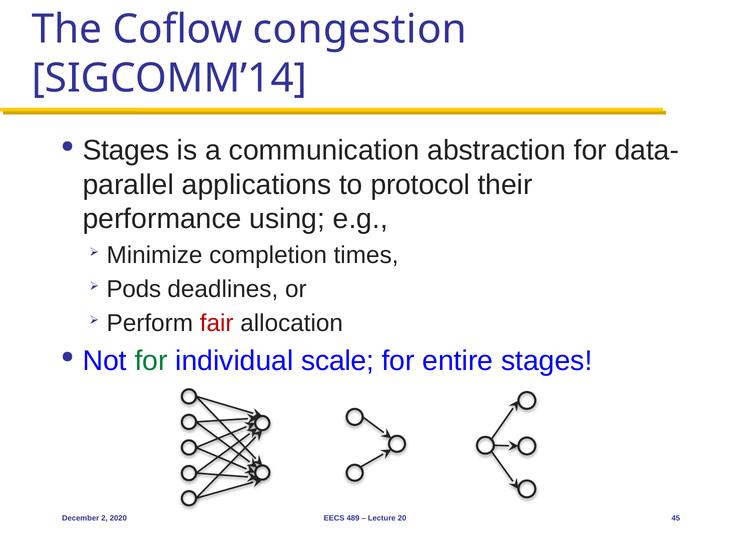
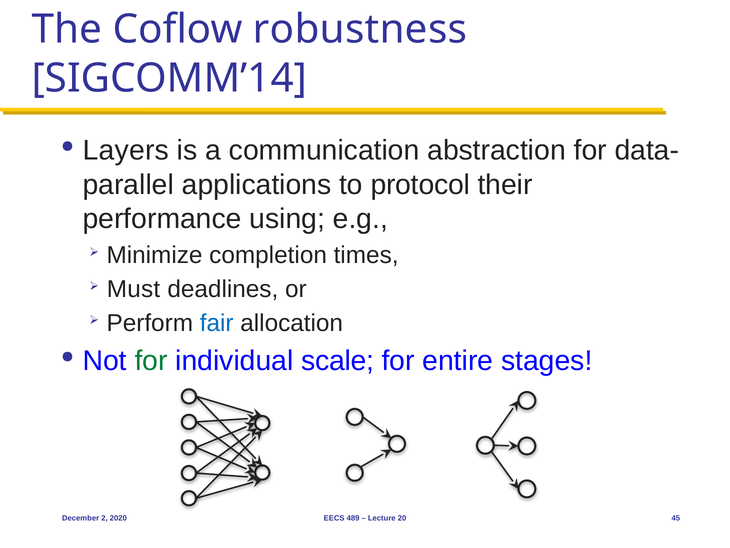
congestion: congestion -> robustness
Stages at (126, 150): Stages -> Layers
Pods: Pods -> Must
fair colour: red -> blue
